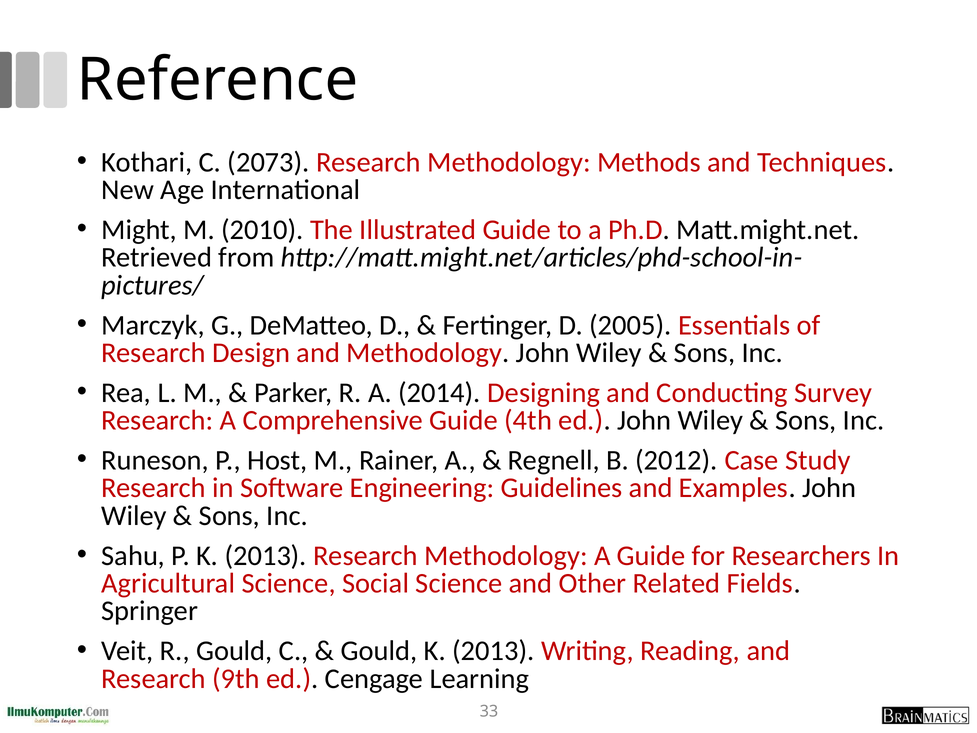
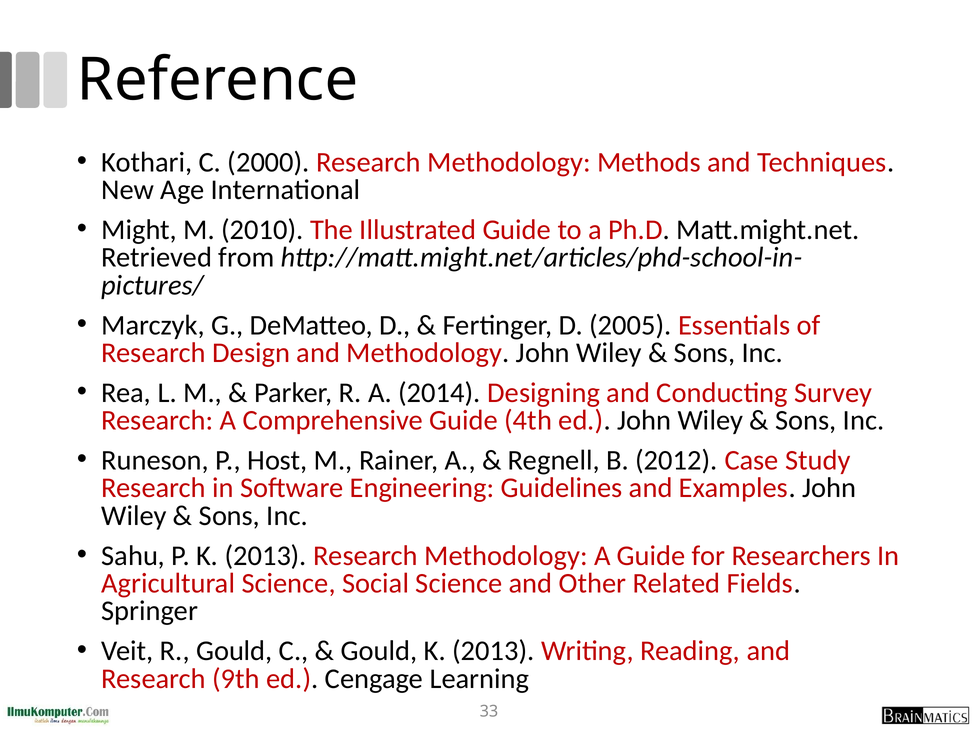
2073: 2073 -> 2000
